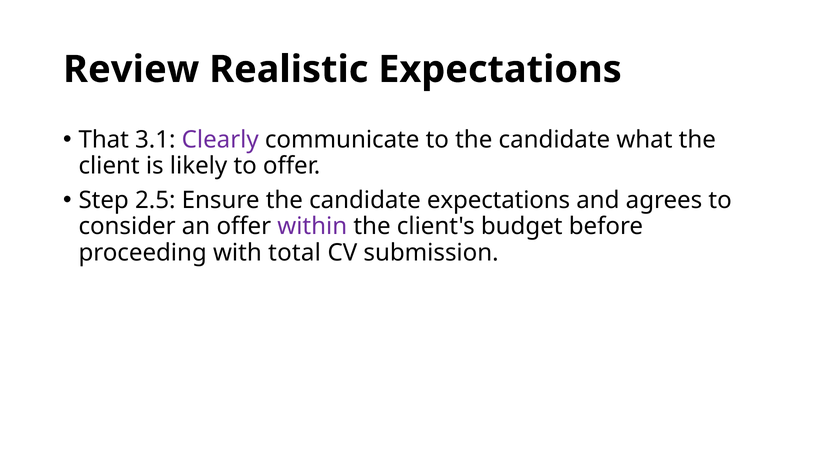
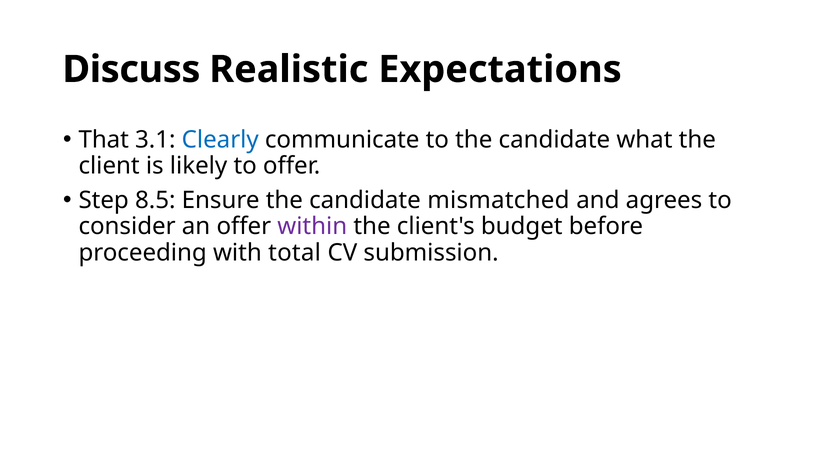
Review: Review -> Discuss
Clearly colour: purple -> blue
2.5: 2.5 -> 8.5
candidate expectations: expectations -> mismatched
